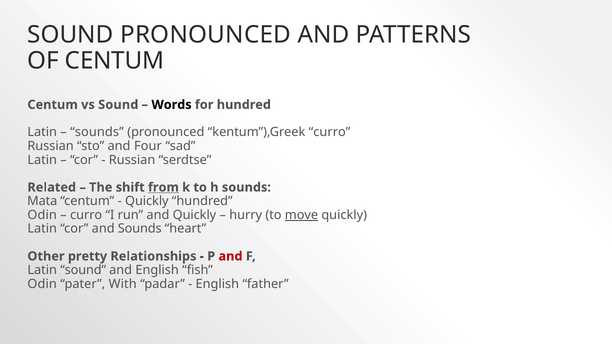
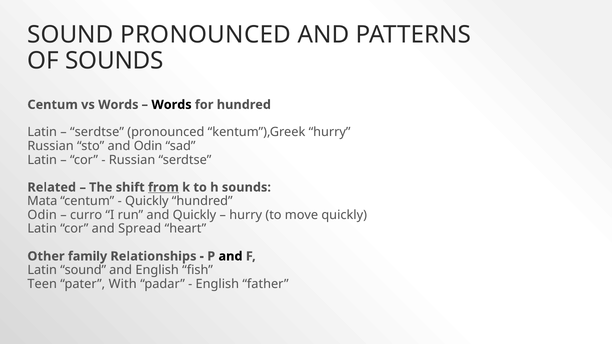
OF CENTUM: CENTUM -> SOUNDS
vs Sound: Sound -> Words
sounds at (97, 132): sounds -> serdtse
kentum”),Greek curro: curro -> hurry
and Four: Four -> Odin
move underline: present -> none
and Sounds: Sounds -> Spread
pretty: pretty -> family
and at (230, 256) colour: red -> black
Odin at (42, 284): Odin -> Teen
